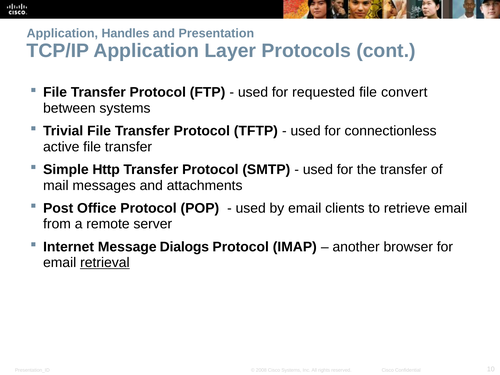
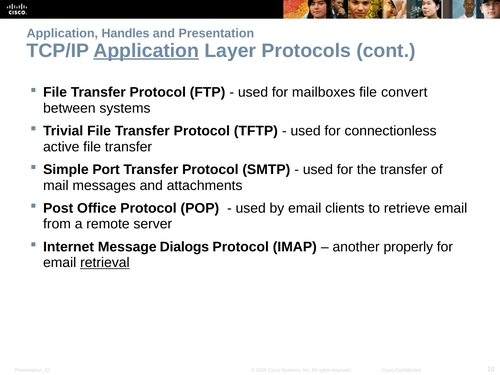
Application at (146, 51) underline: none -> present
requested: requested -> mailboxes
Http: Http -> Port
browser: browser -> properly
